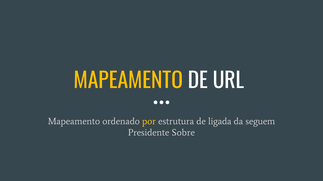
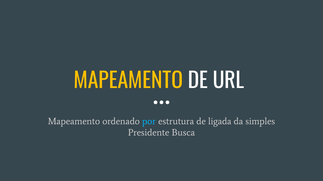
por colour: yellow -> light blue
seguem: seguem -> simples
Sobre: Sobre -> Busca
